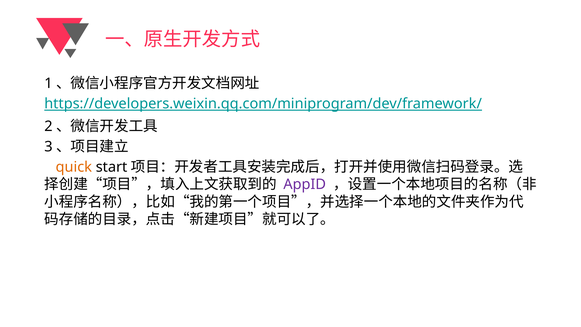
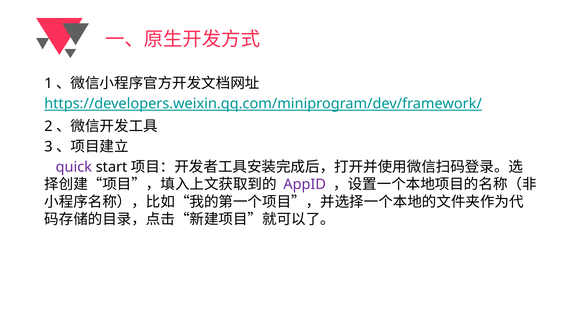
quick colour: orange -> purple
